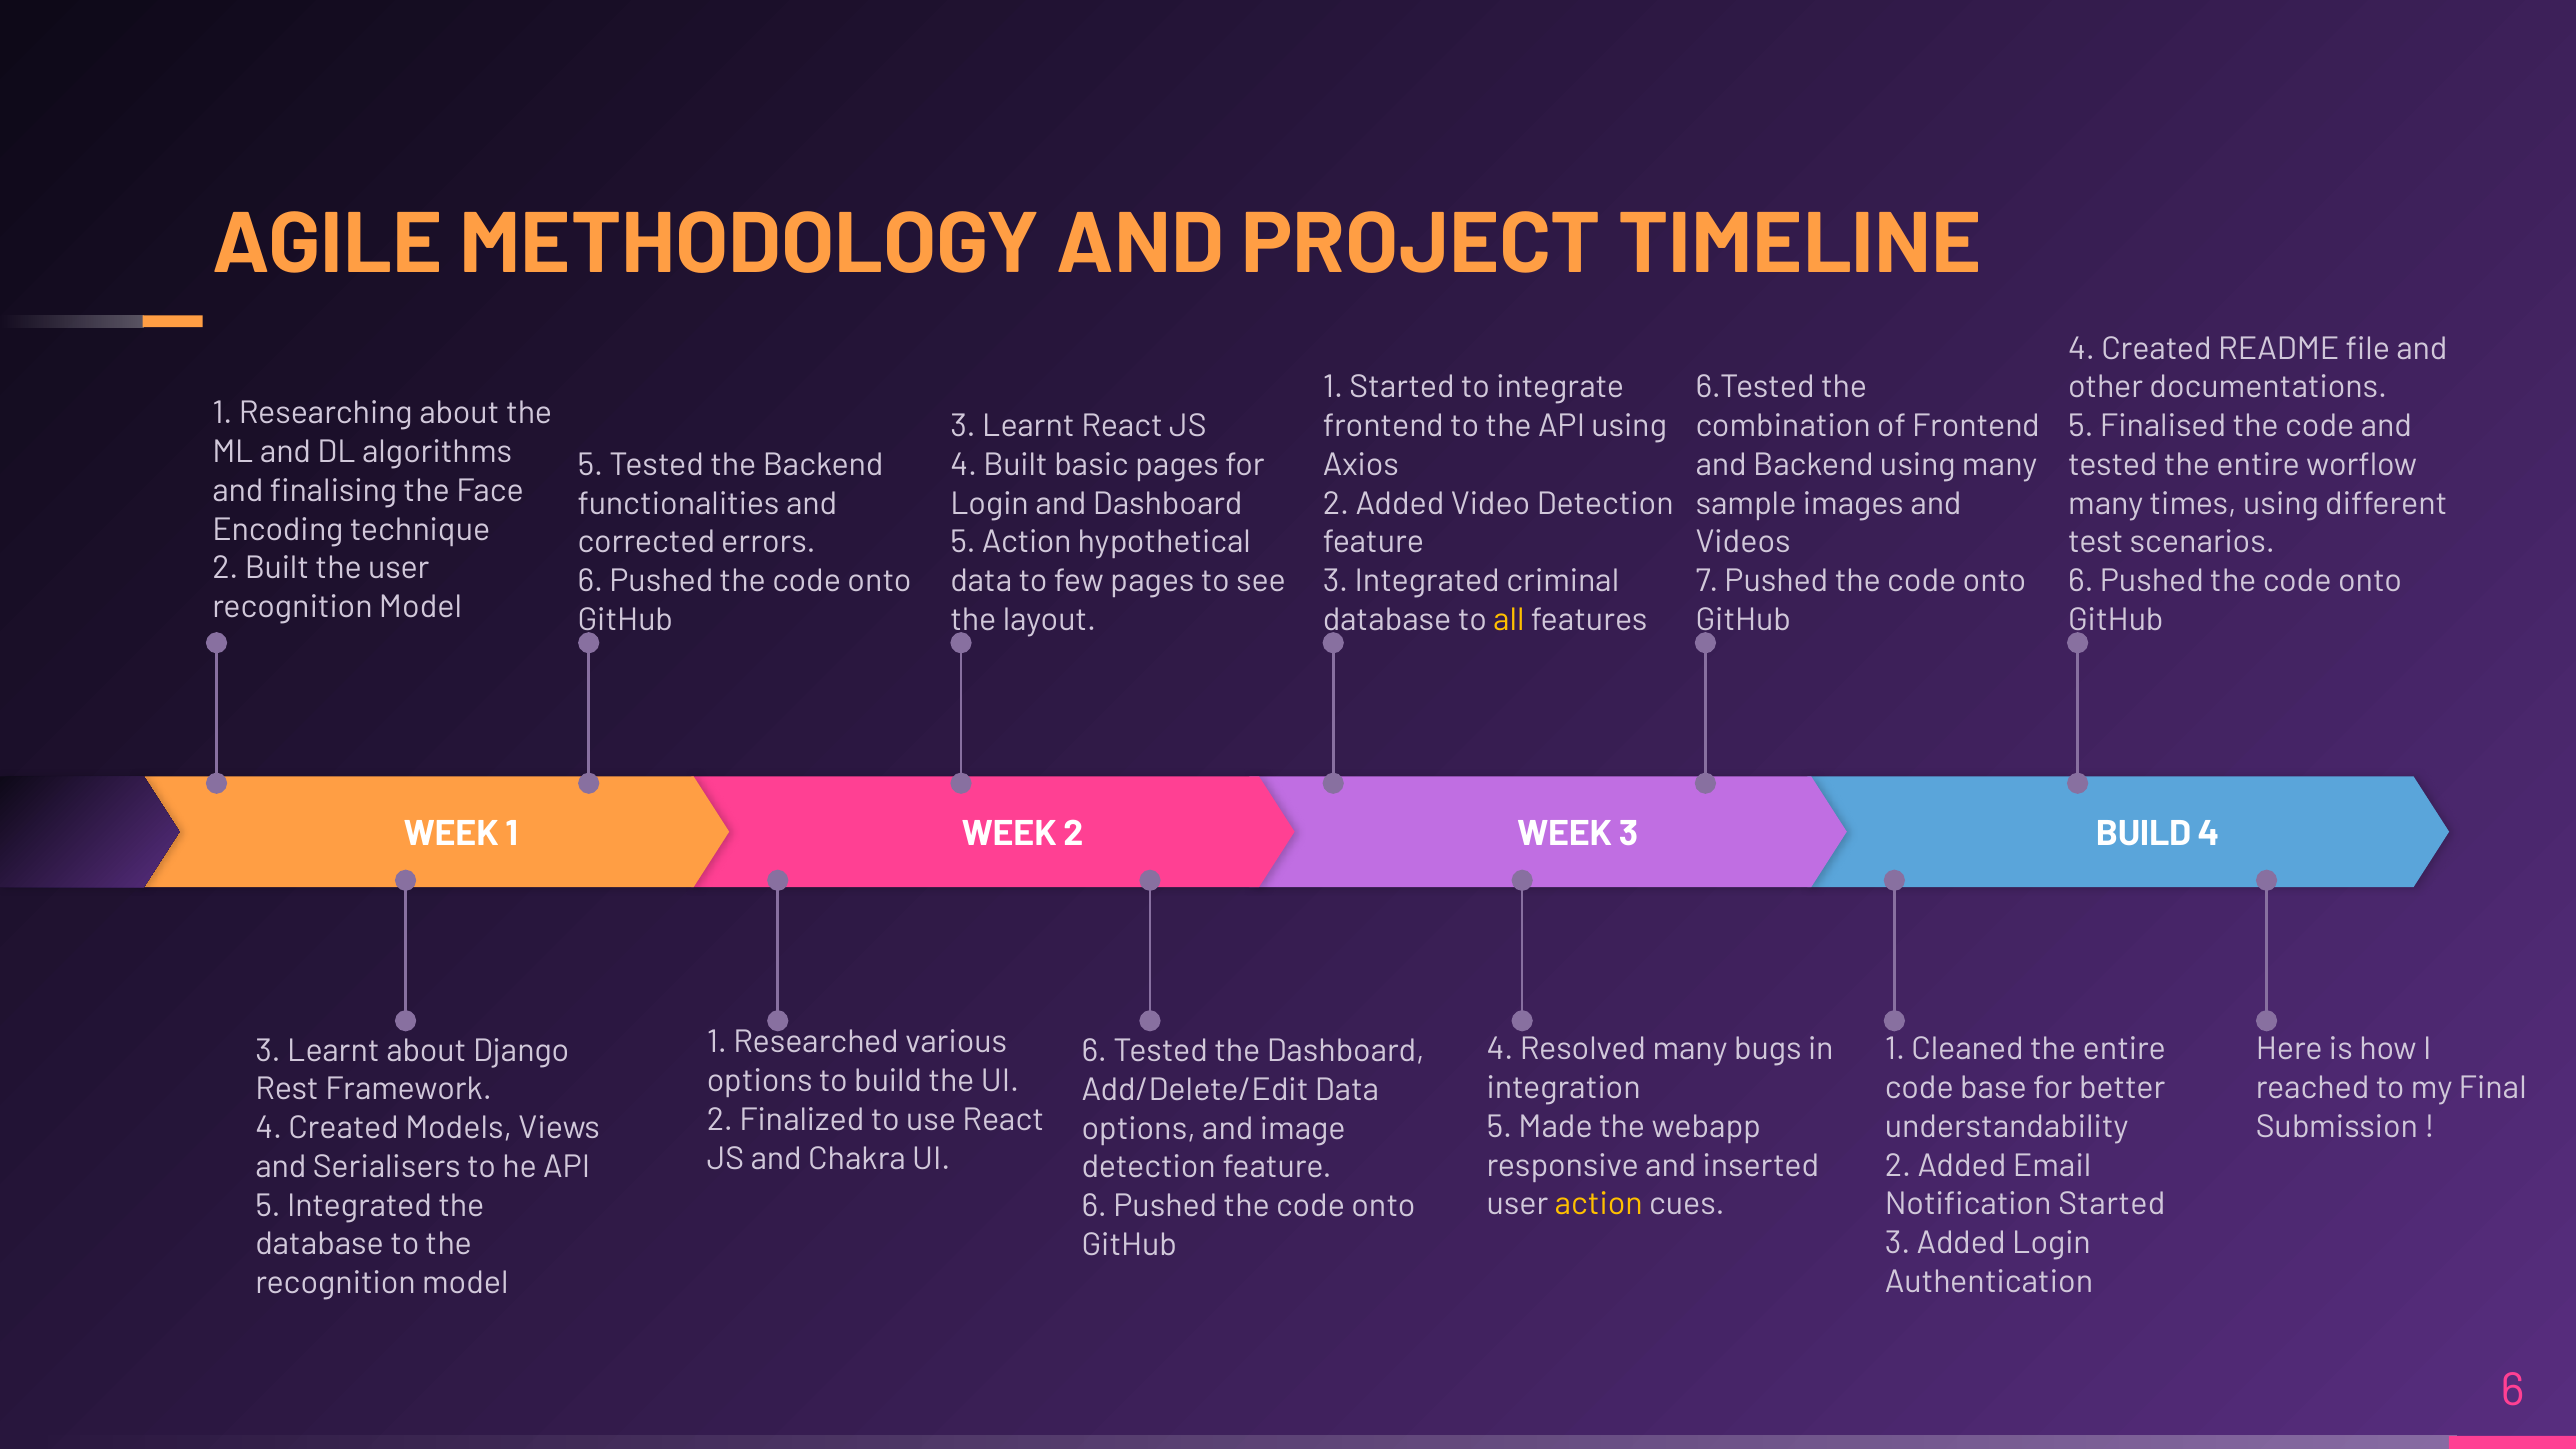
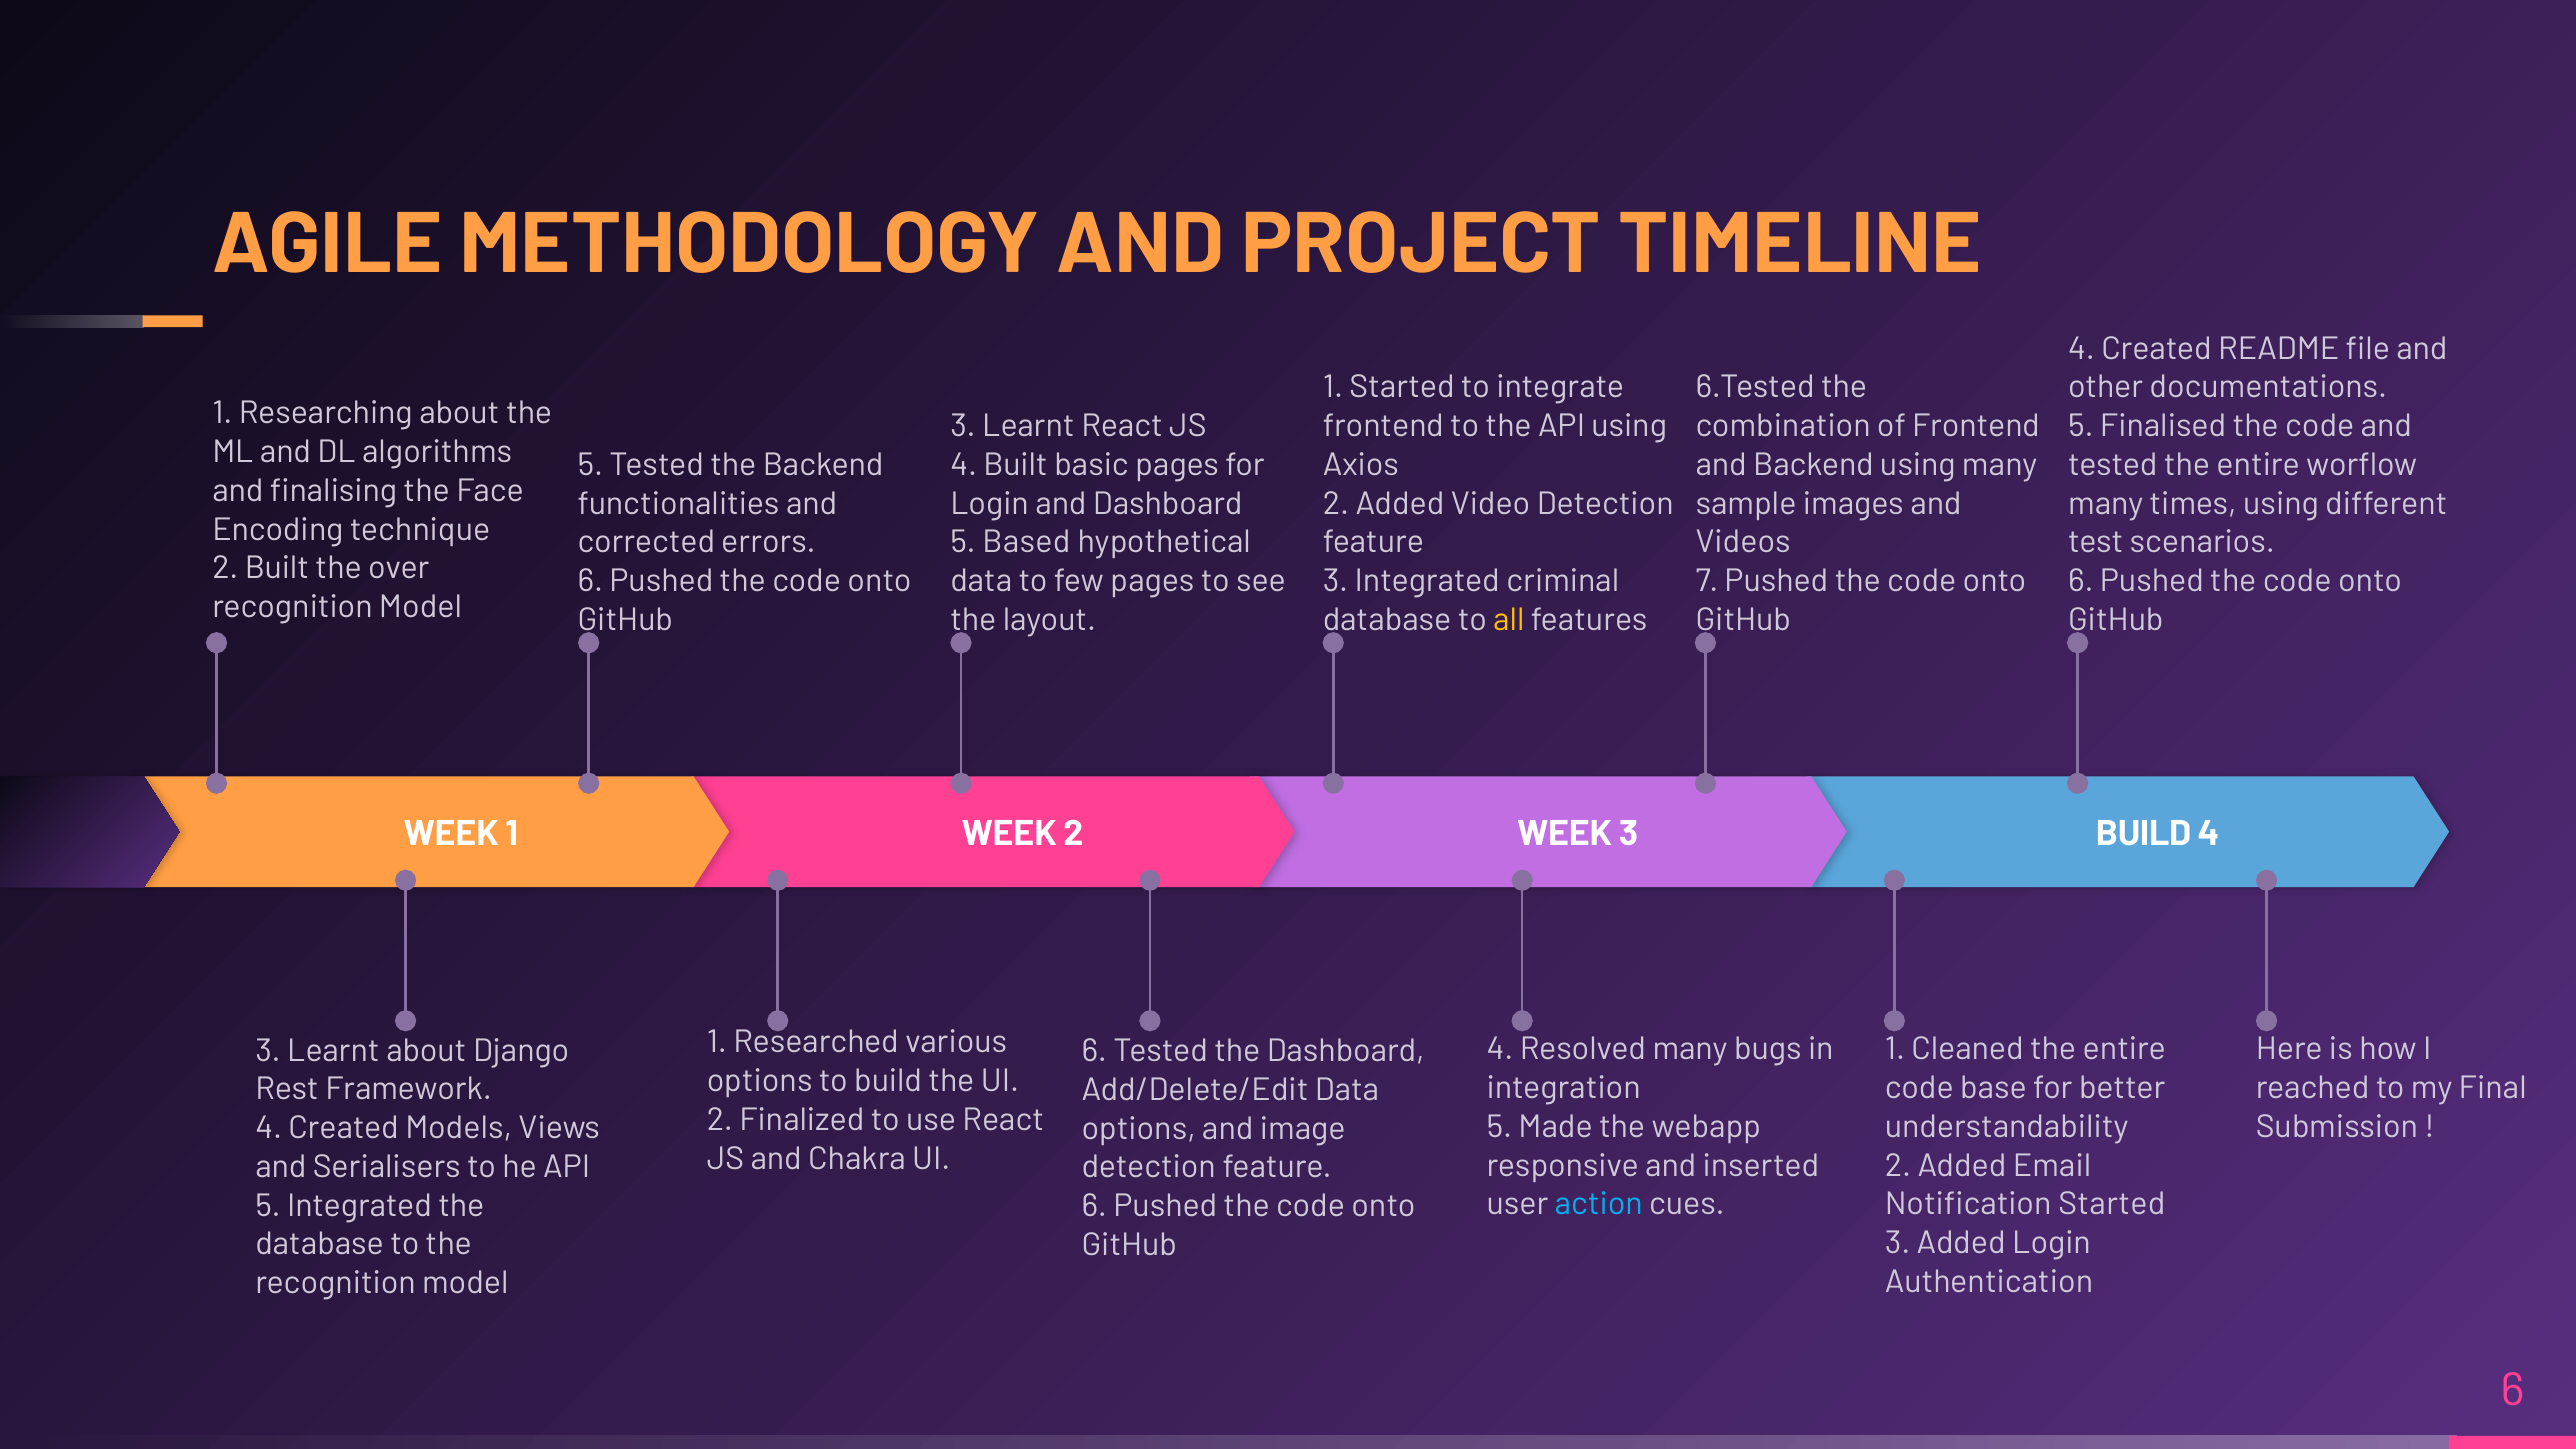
5 Action: Action -> Based
the user: user -> over
action at (1599, 1204) colour: yellow -> light blue
